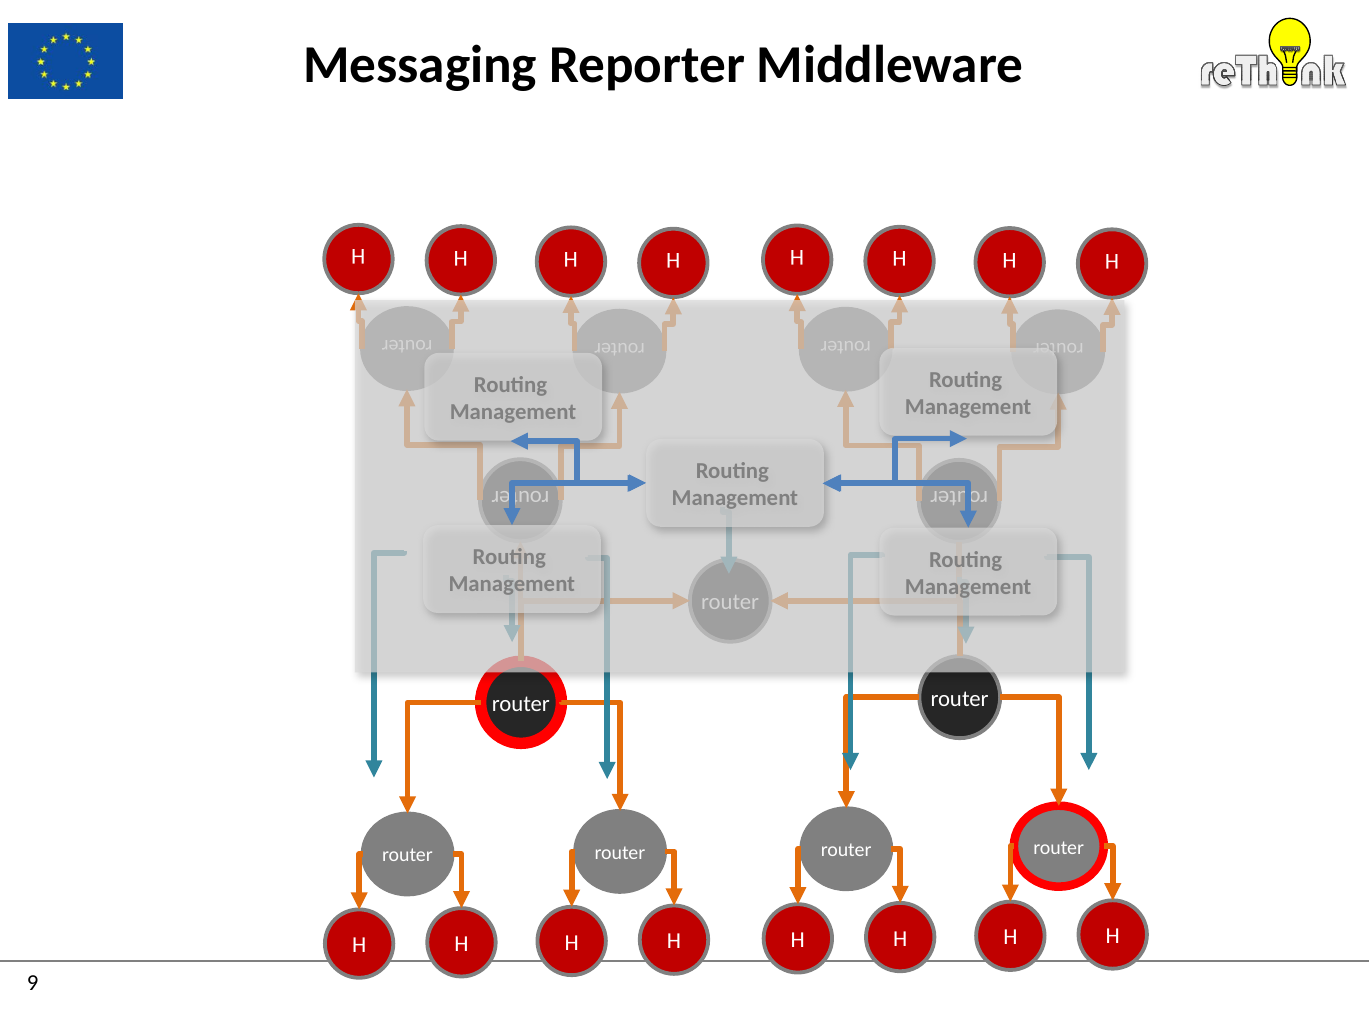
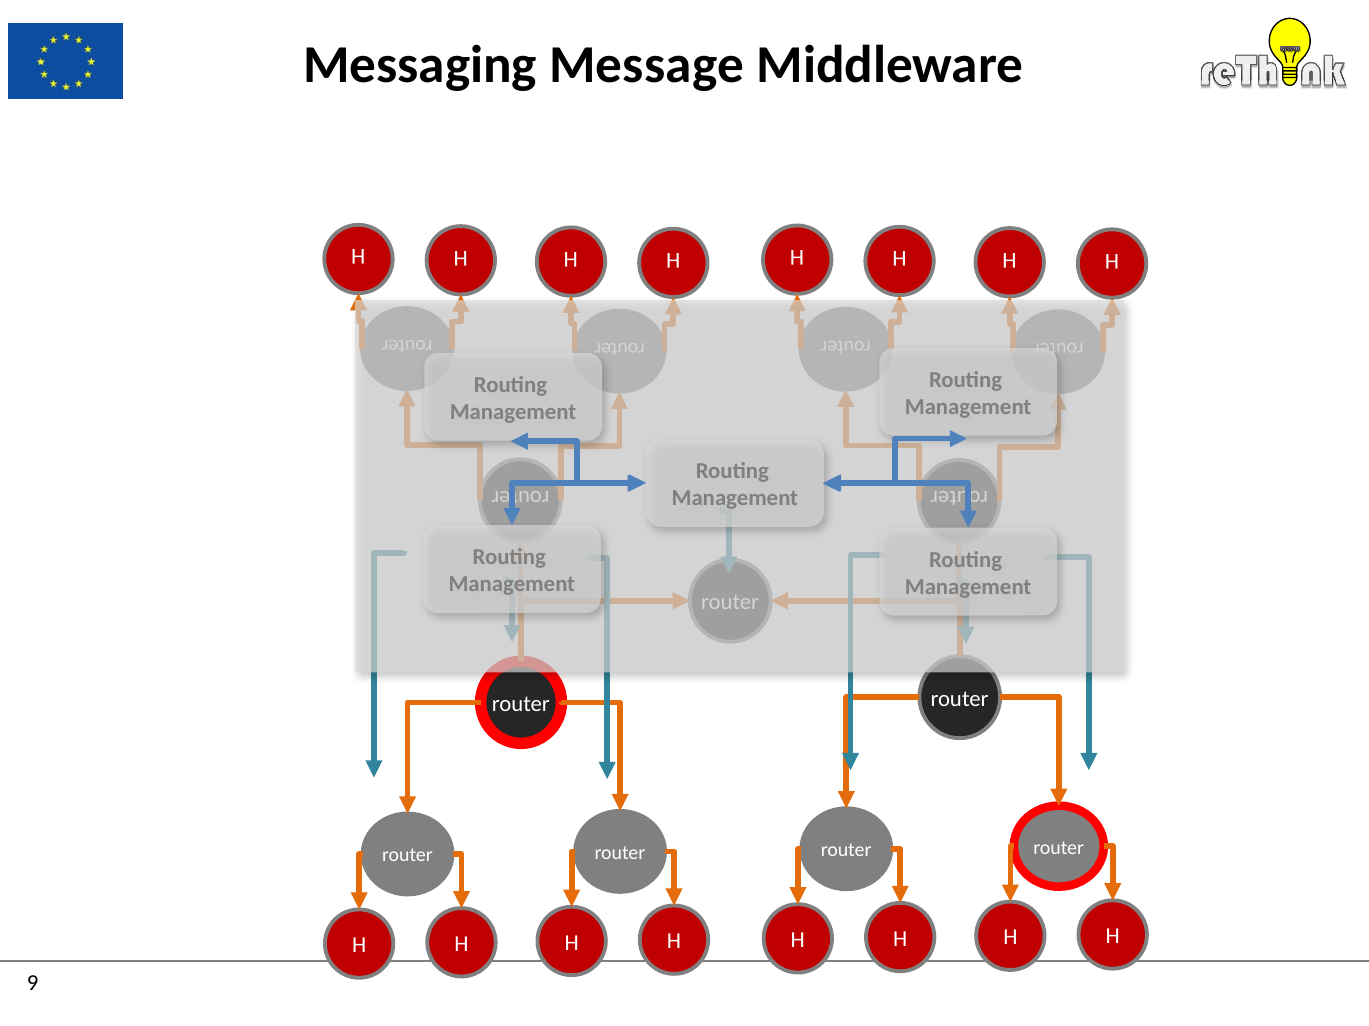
Reporter: Reporter -> Message
